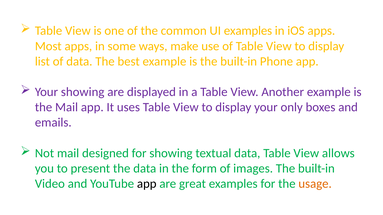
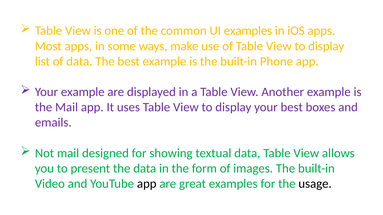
Your showing: showing -> example
your only: only -> best
usage colour: orange -> black
